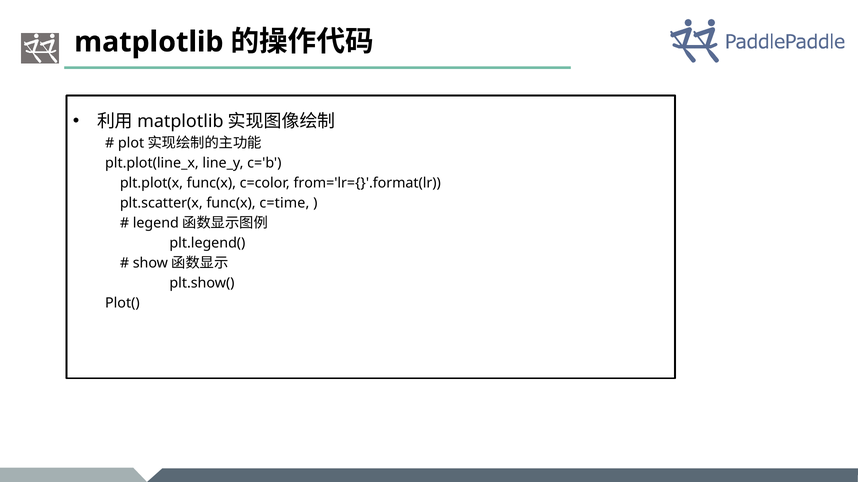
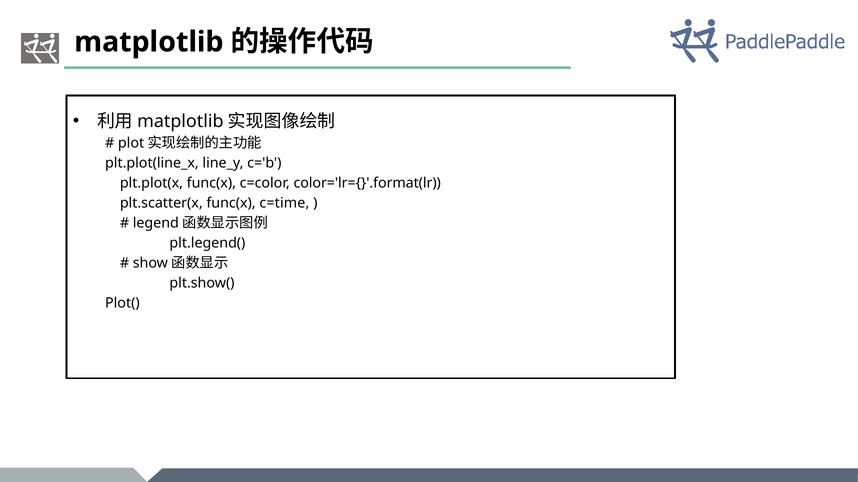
from='lr={}'.format(lr: from='lr={}'.format(lr -> color='lr={}'.format(lr
